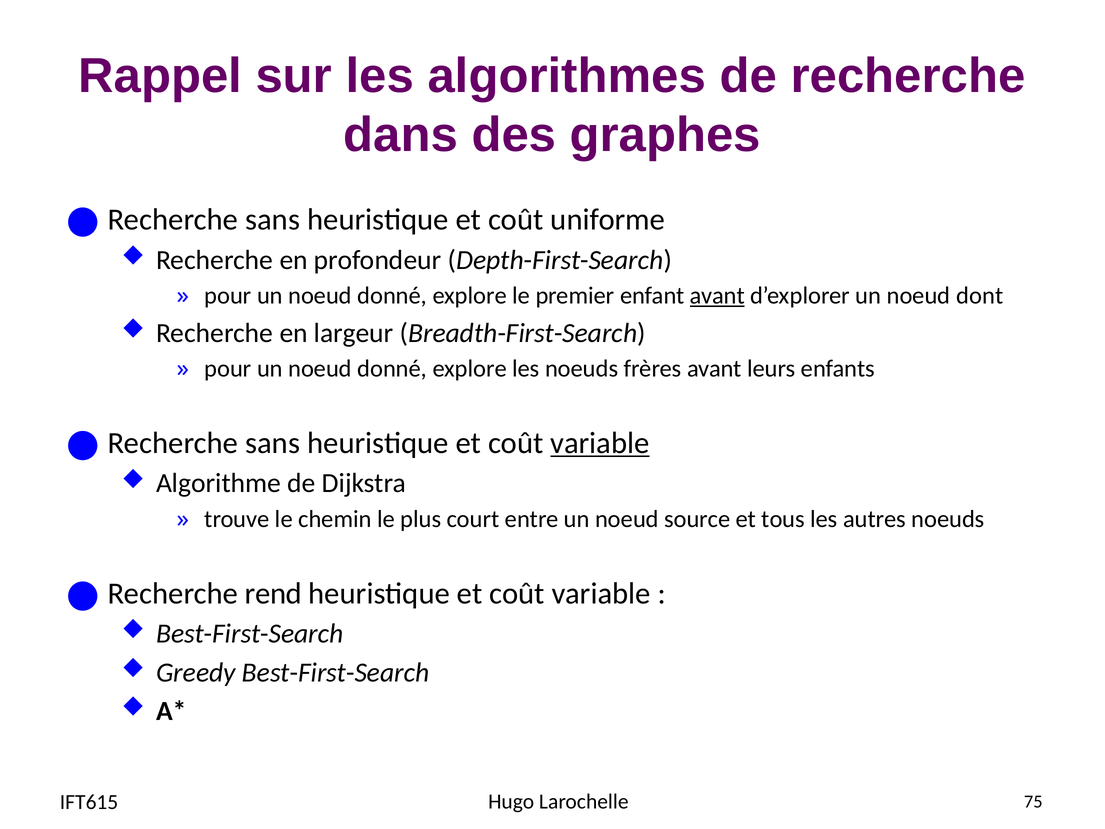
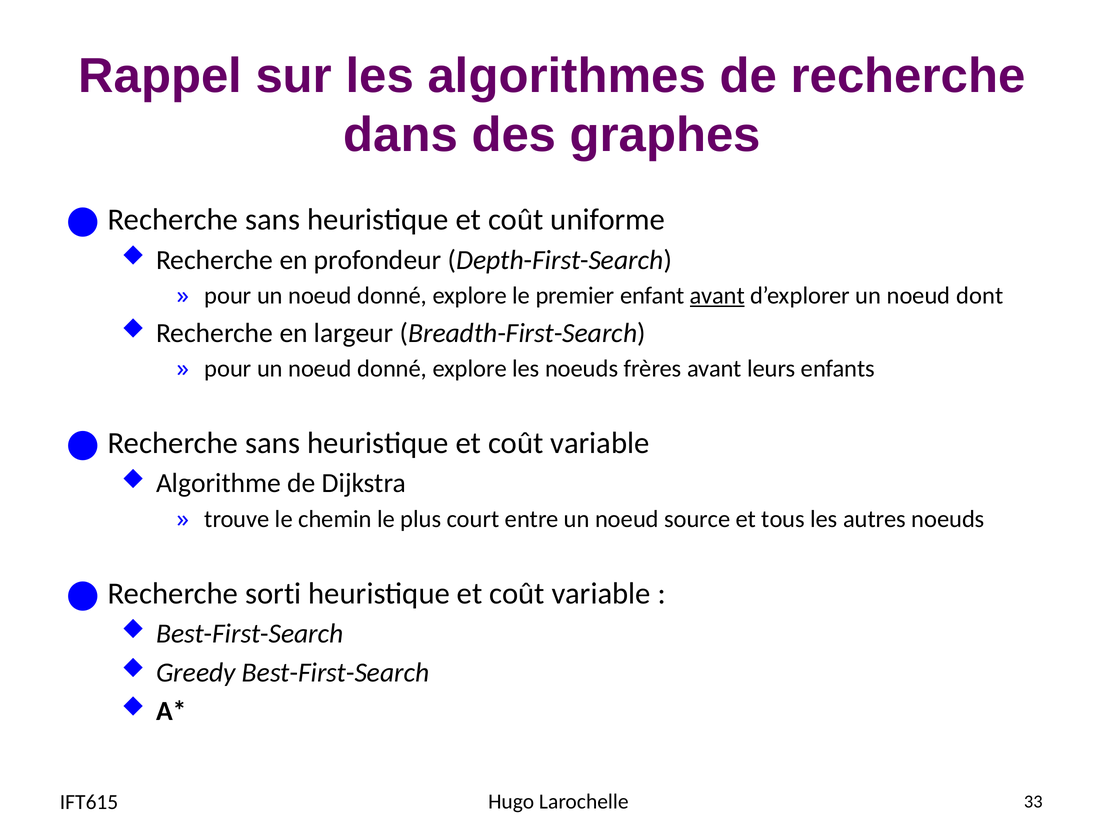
variable at (600, 443) underline: present -> none
rend: rend -> sorti
75: 75 -> 33
